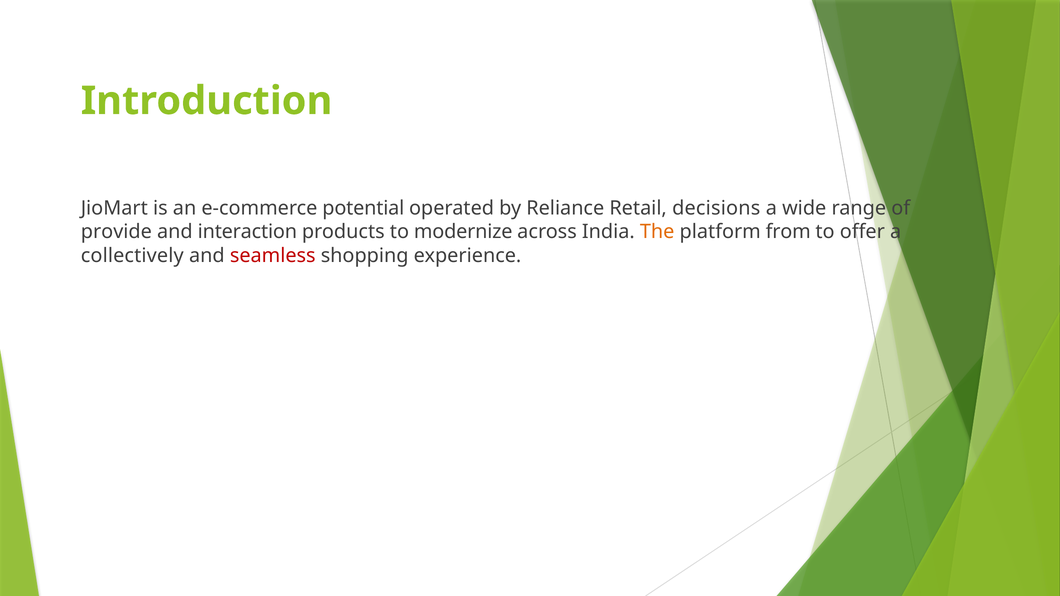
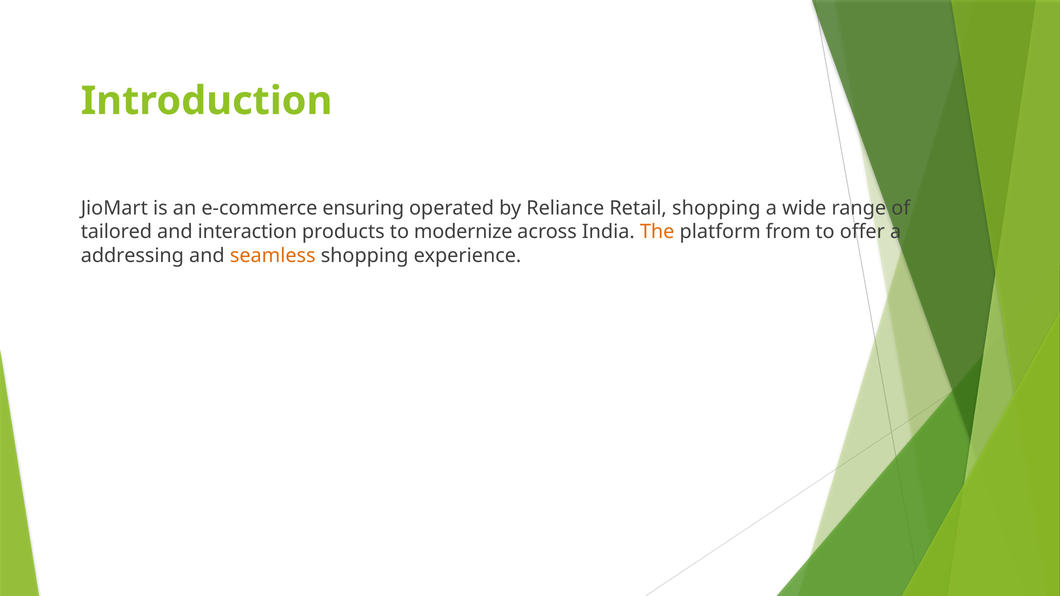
potential: potential -> ensuring
Retail decisions: decisions -> shopping
provide: provide -> tailored
collectively: collectively -> addressing
seamless colour: red -> orange
